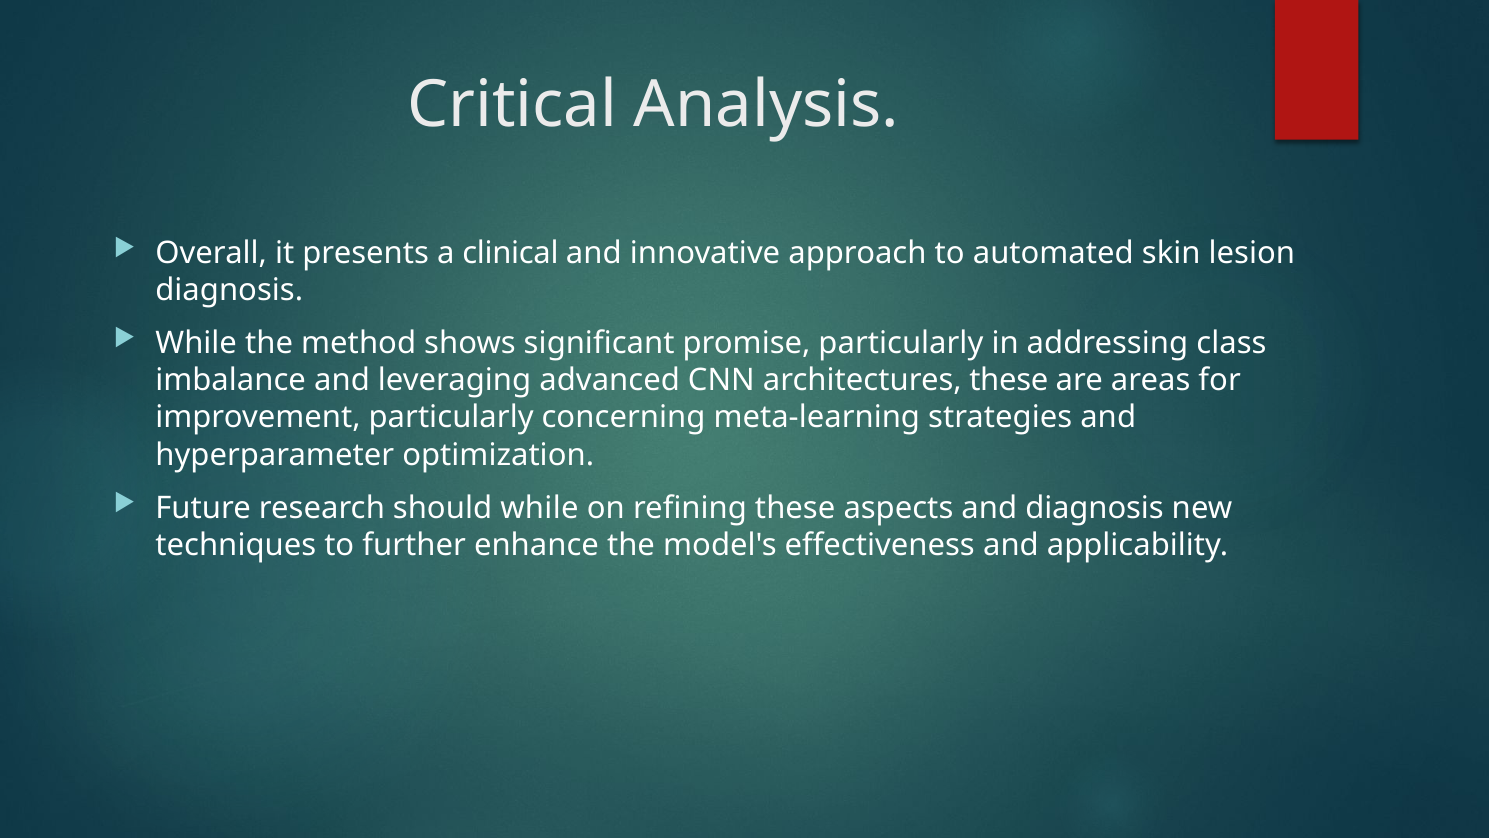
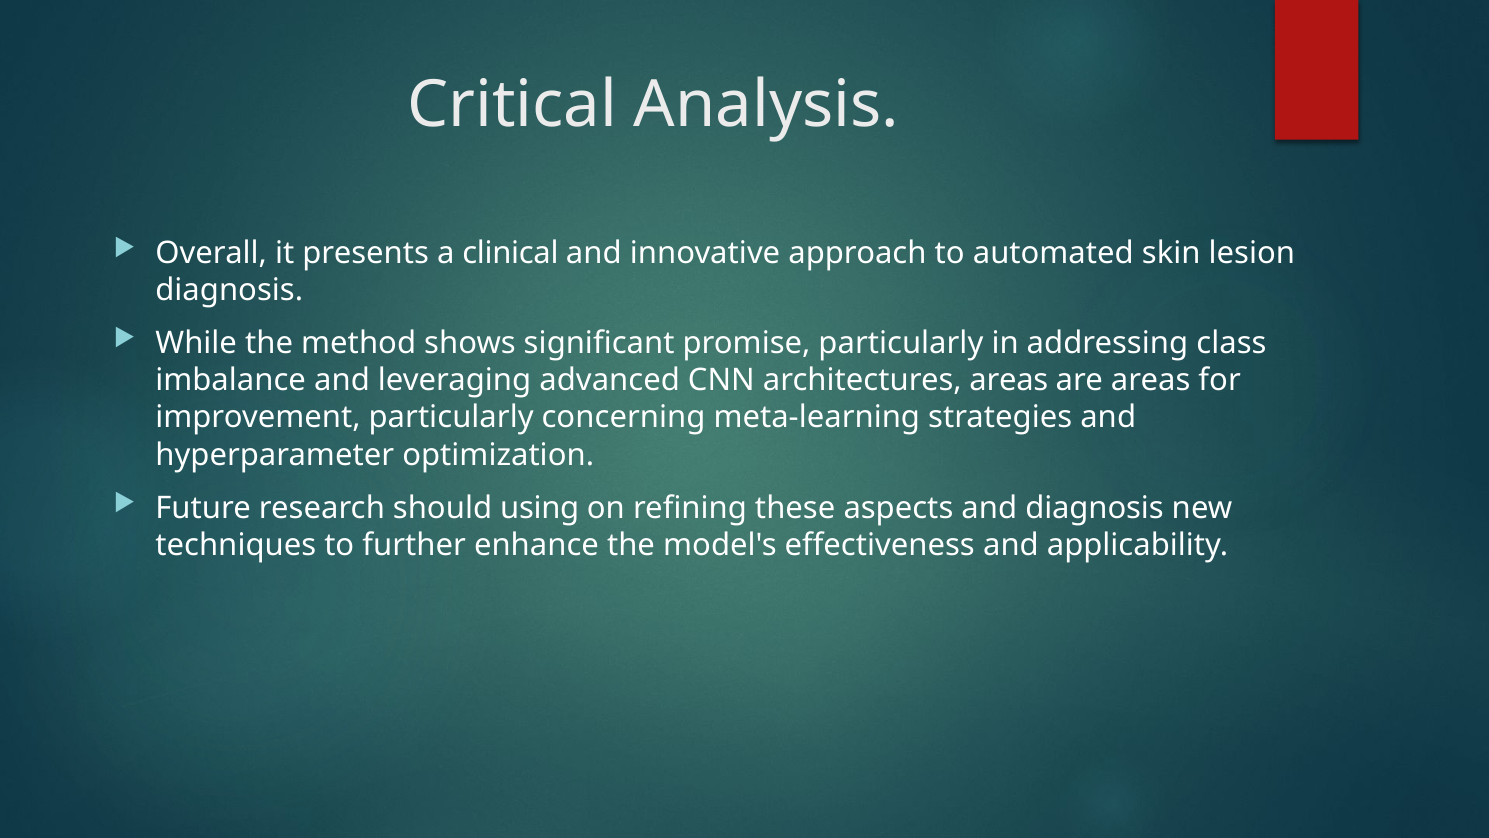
architectures these: these -> areas
should while: while -> using
